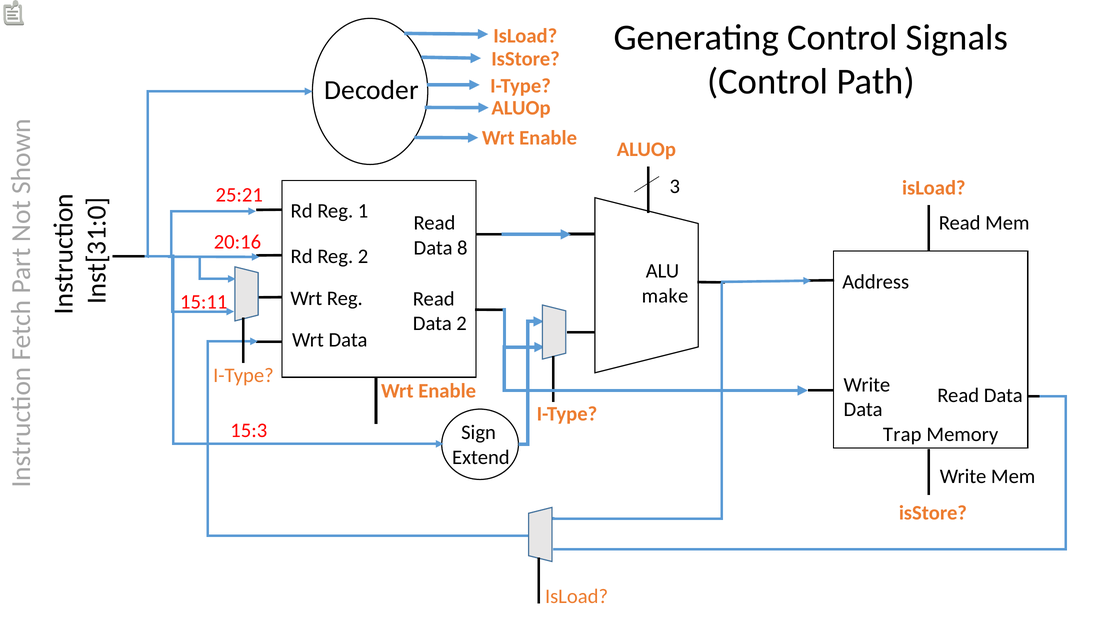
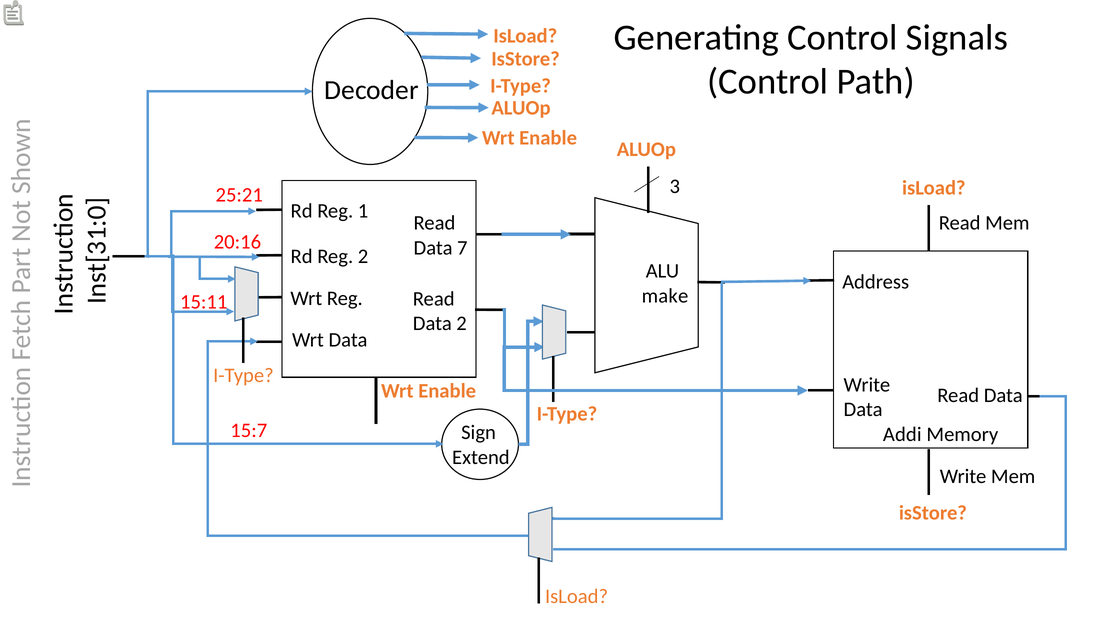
8: 8 -> 7
15:3: 15:3 -> 15:7
Trap: Trap -> Addi
